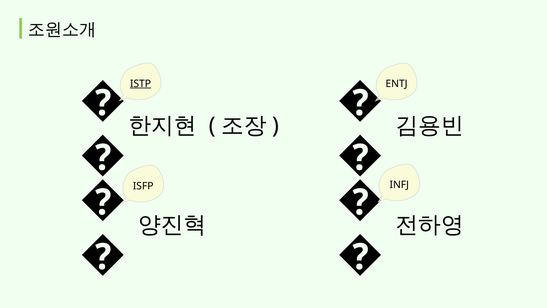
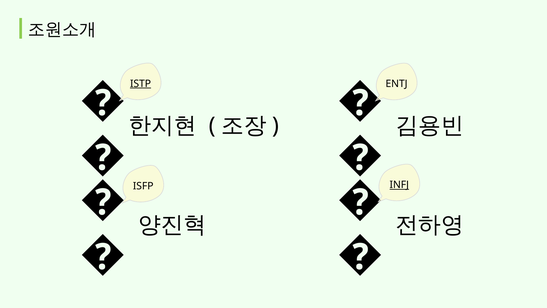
INFJ underline: none -> present
